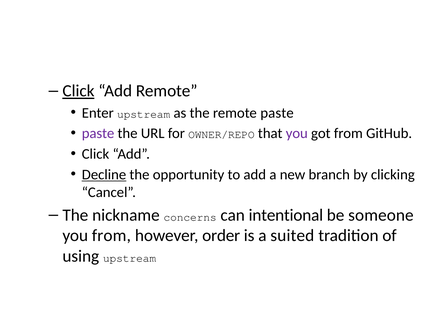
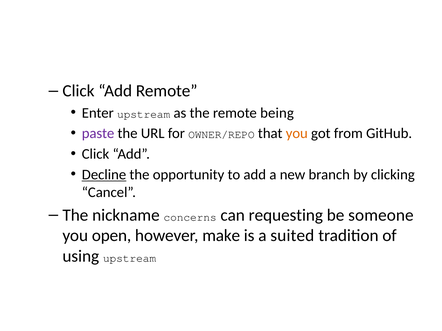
Click at (78, 91) underline: present -> none
remote paste: paste -> being
you at (297, 134) colour: purple -> orange
intentional: intentional -> requesting
you from: from -> open
order: order -> make
